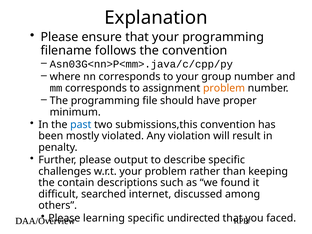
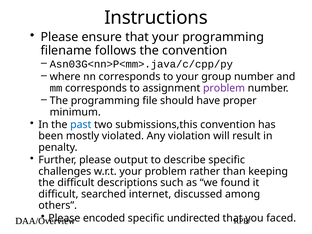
Explanation: Explanation -> Instructions
problem at (224, 88) colour: orange -> purple
the contain: contain -> difficult
learning: learning -> encoded
